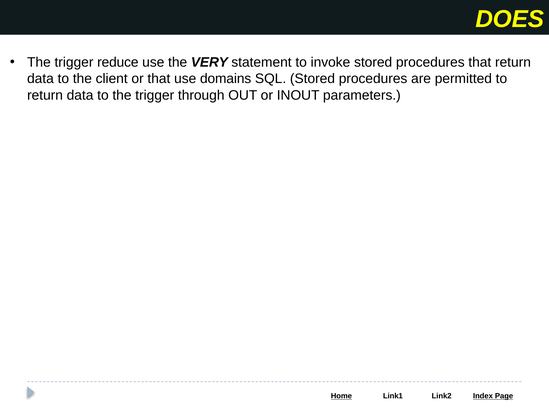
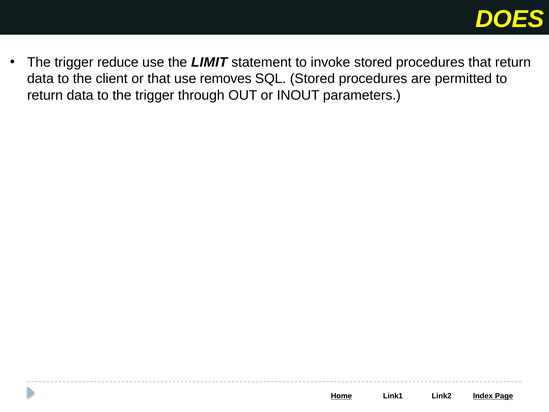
VERY: VERY -> LIMIT
domains: domains -> removes
